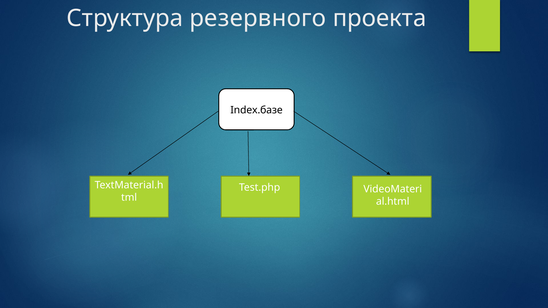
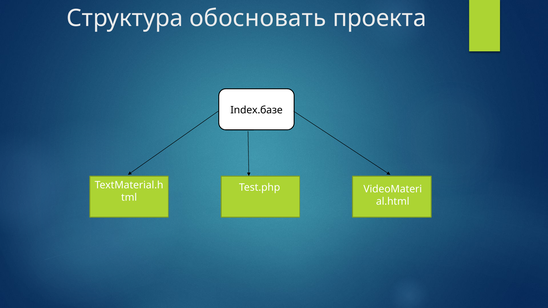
резервного: резервного -> обосновать
